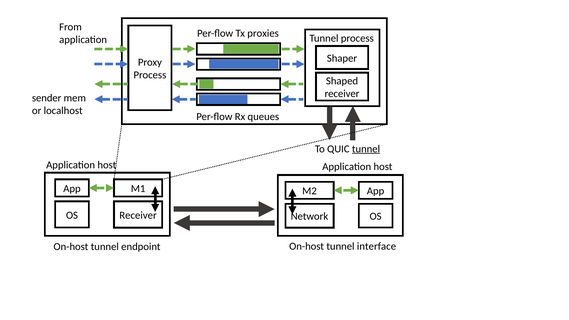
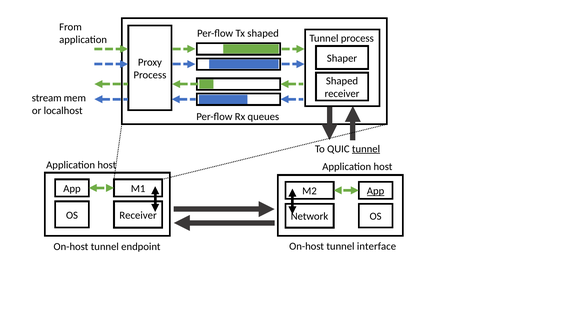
Tx proxies: proxies -> shaped
sender: sender -> stream
App at (376, 191) underline: none -> present
